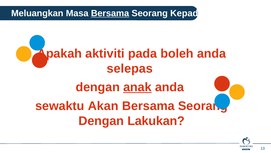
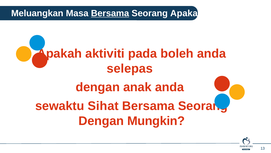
Seorang Kepada: Kepada -> Apakah
anak at (137, 87) underline: present -> none
Akan: Akan -> Sihat
Lakukan: Lakukan -> Mungkin
